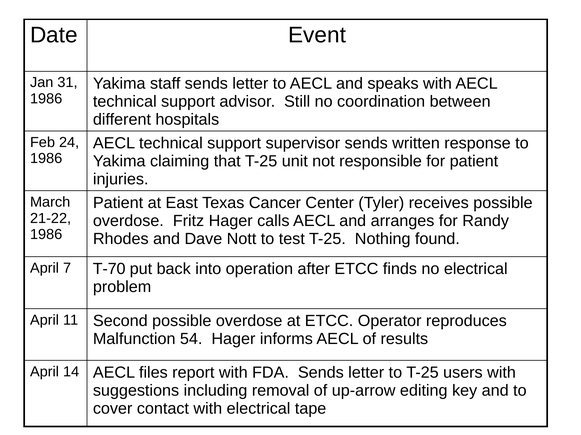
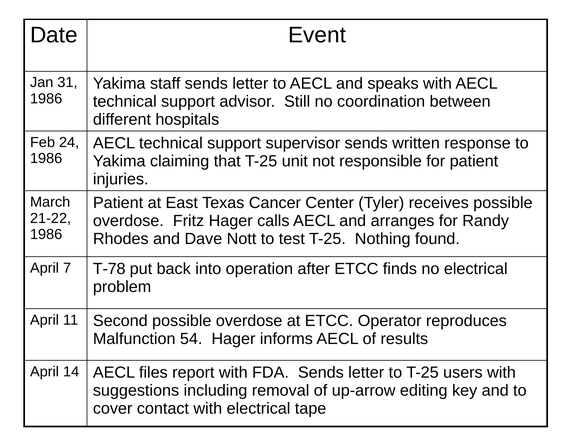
T-70: T-70 -> T-78
